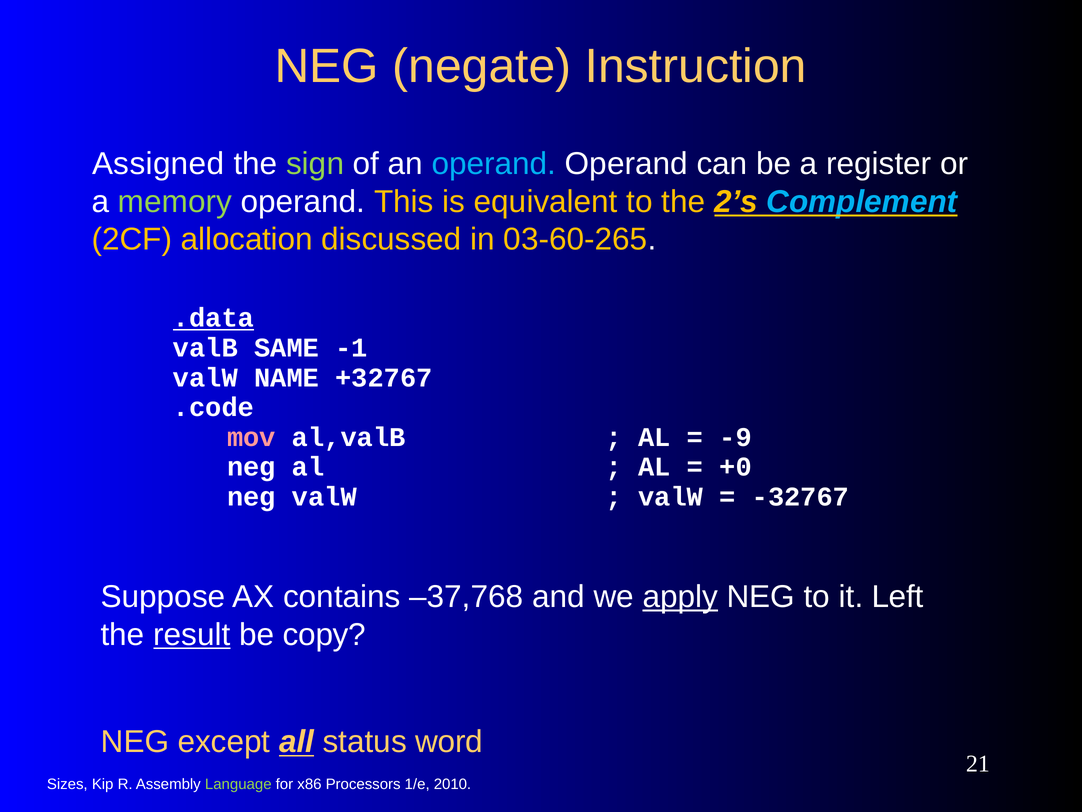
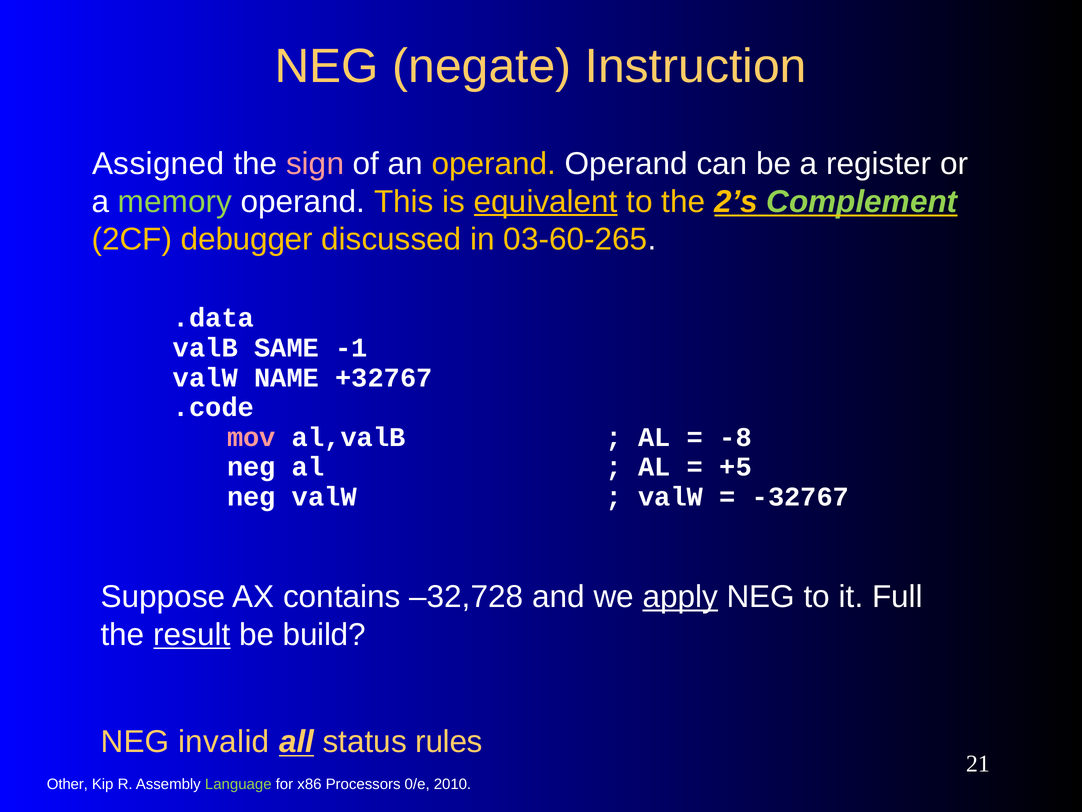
sign colour: light green -> pink
operand at (494, 164) colour: light blue -> yellow
equivalent underline: none -> present
Complement colour: light blue -> light green
allocation: allocation -> debugger
.data underline: present -> none
-9: -9 -> -8
+0: +0 -> +5
–37,768: –37,768 -> –32,728
Left: Left -> Full
copy: copy -> build
except: except -> invalid
word: word -> rules
Sizes: Sizes -> Other
1/e: 1/e -> 0/e
